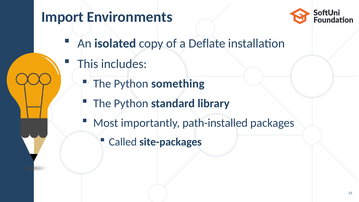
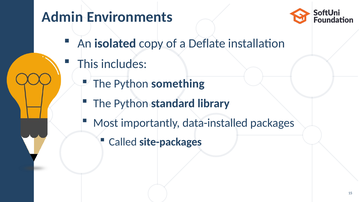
Import: Import -> Admin
path-installed: path-installed -> data-installed
